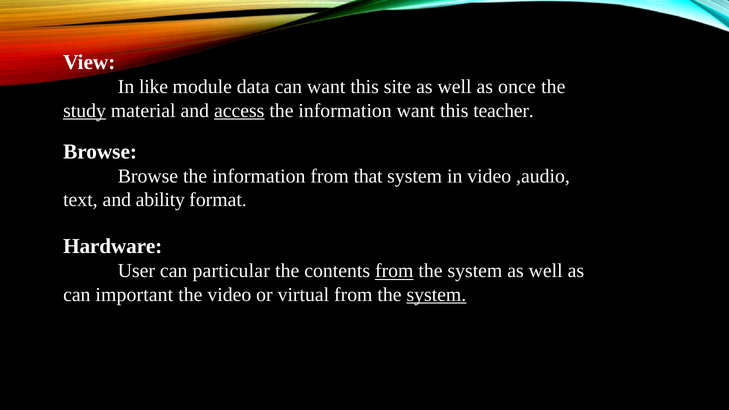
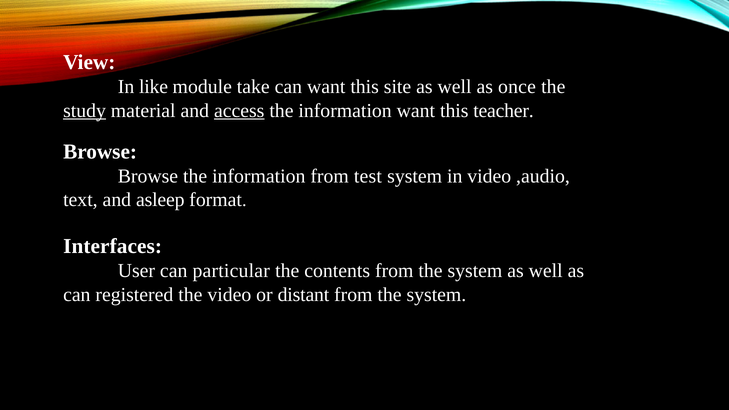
data: data -> take
that: that -> test
ability: ability -> asleep
Hardware: Hardware -> Interfaces
from at (394, 271) underline: present -> none
important: important -> registered
virtual: virtual -> distant
system at (436, 295) underline: present -> none
